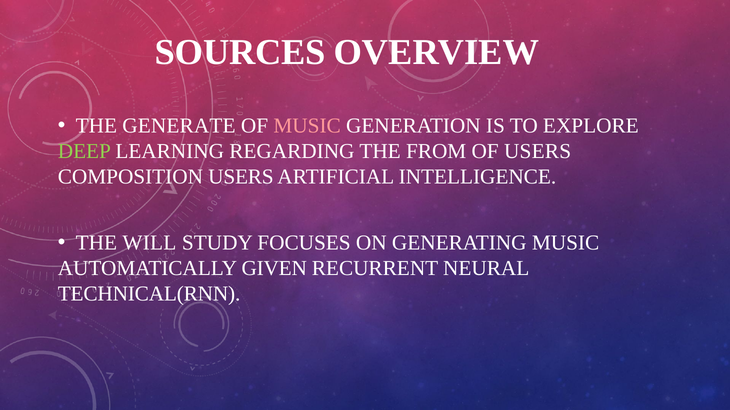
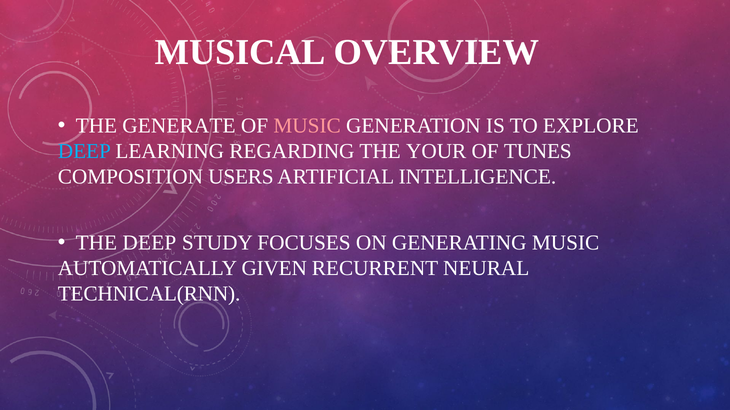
SOURCES: SOURCES -> MUSICAL
DEEP at (84, 151) colour: light green -> light blue
FROM: FROM -> YOUR
OF USERS: USERS -> TUNES
THE WILL: WILL -> DEEP
